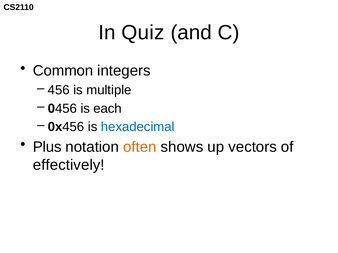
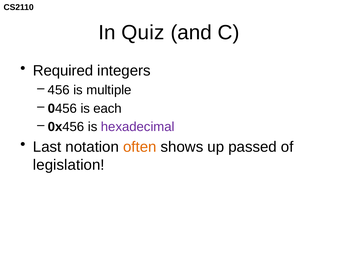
Common: Common -> Required
hexadecimal colour: blue -> purple
Plus: Plus -> Last
vectors: vectors -> passed
effectively: effectively -> legislation
